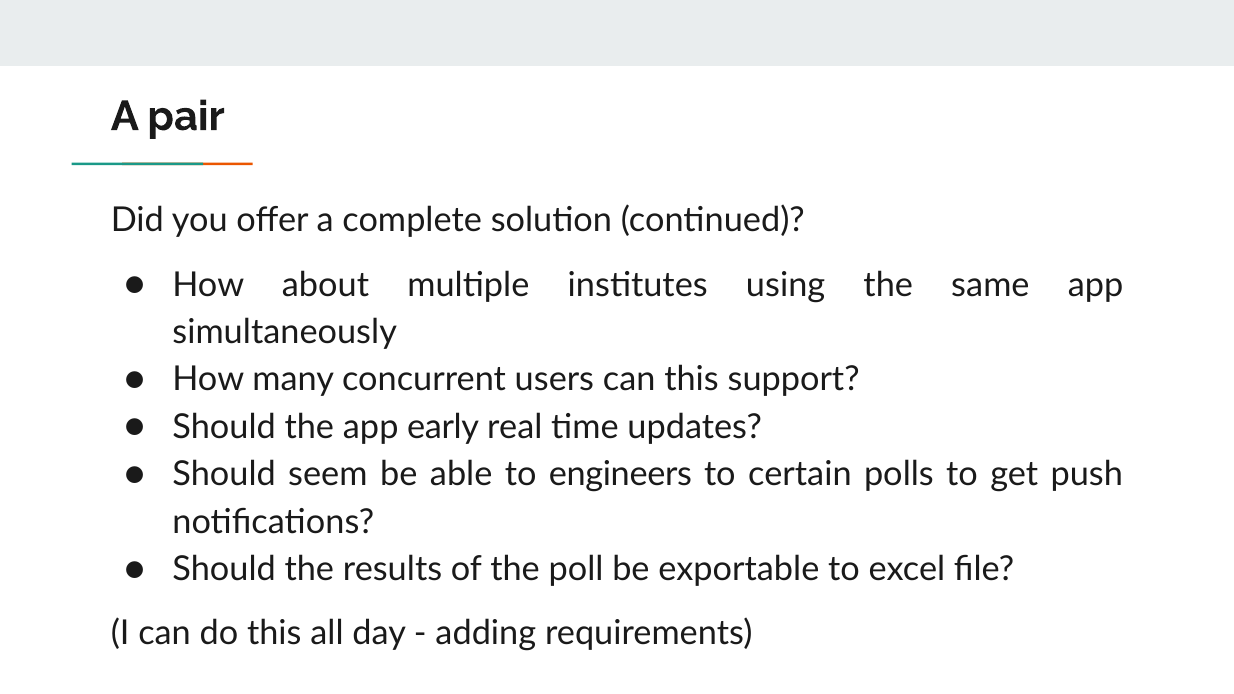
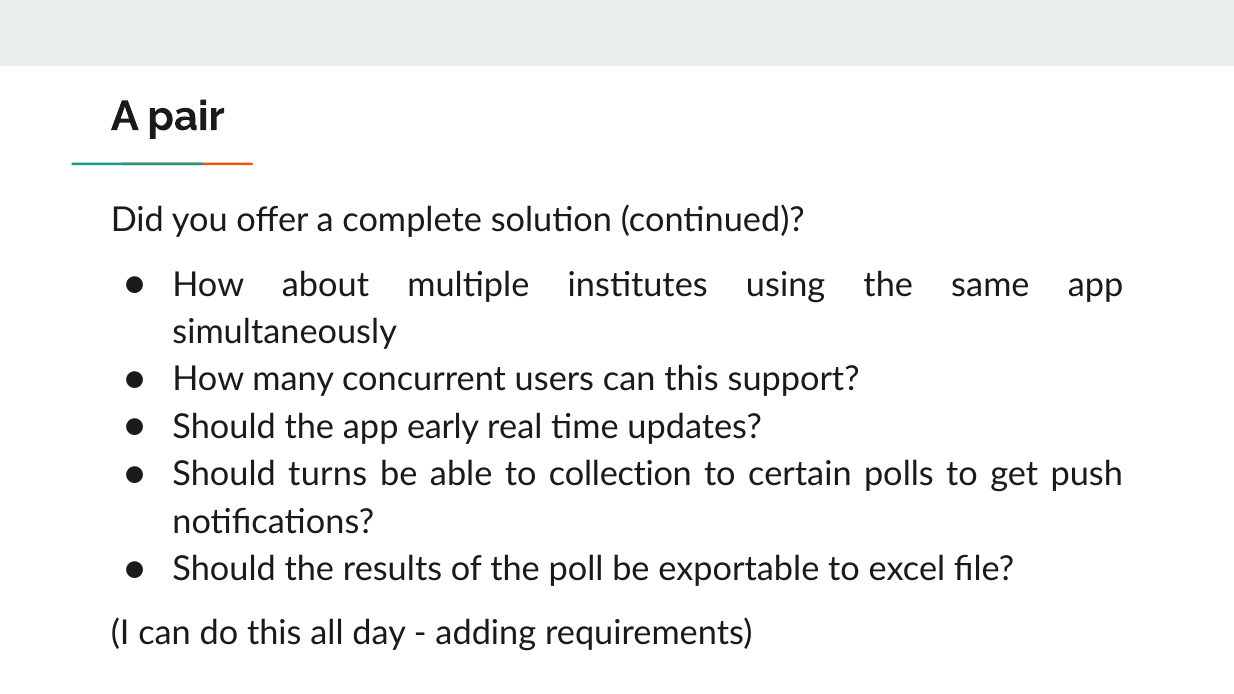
seem: seem -> turns
engineers: engineers -> collection
